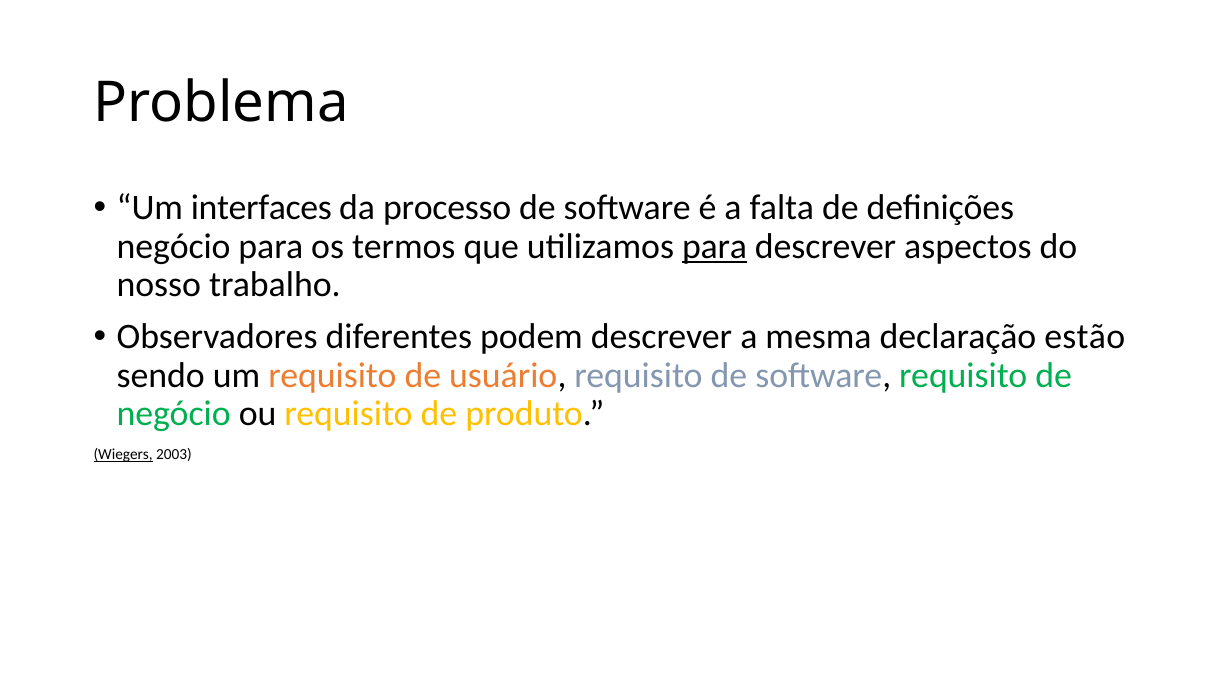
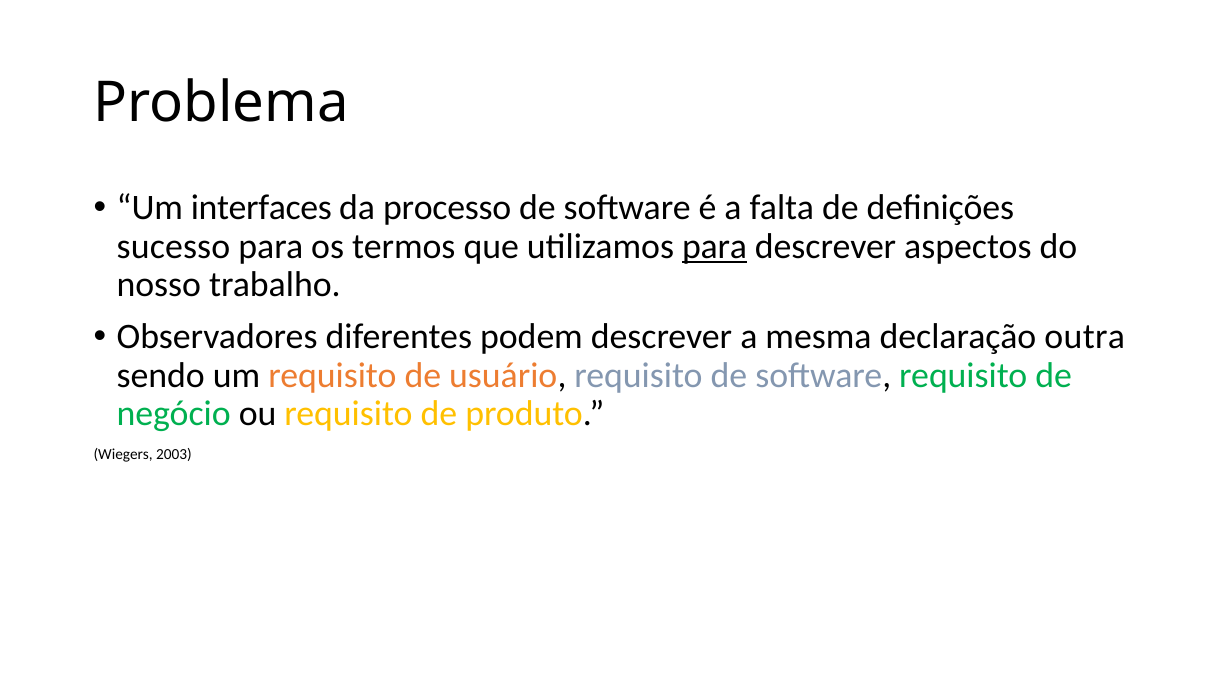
negócio at (174, 246): negócio -> sucesso
estão: estão -> outra
Wiegers underline: present -> none
